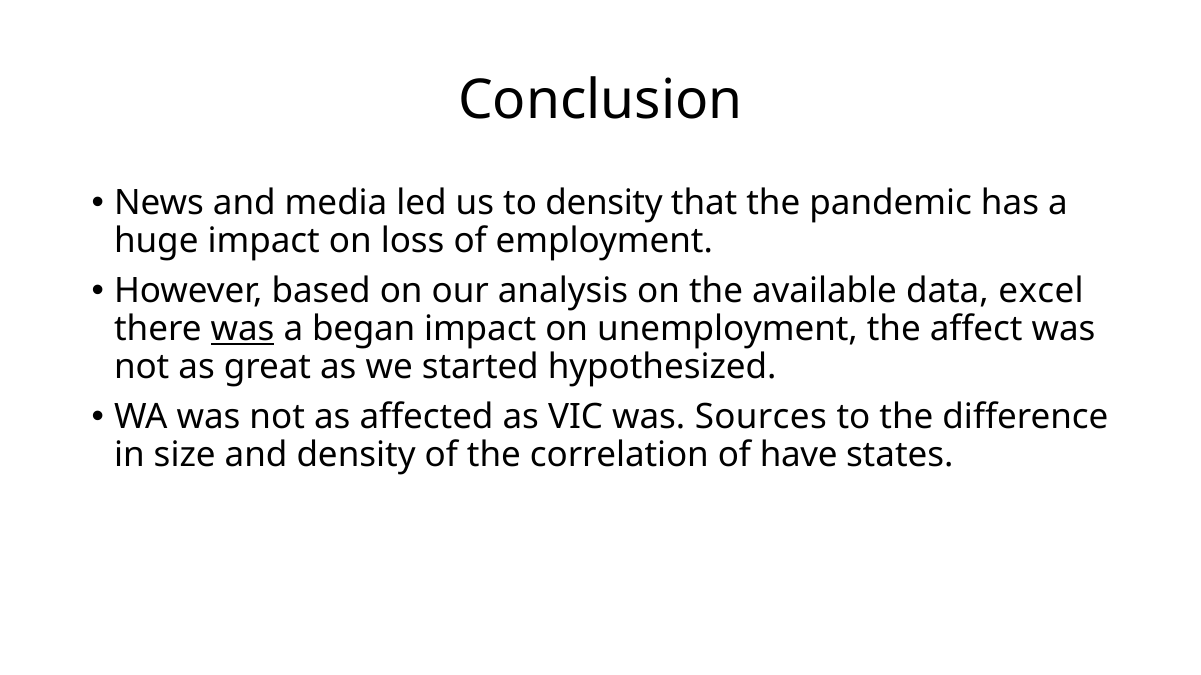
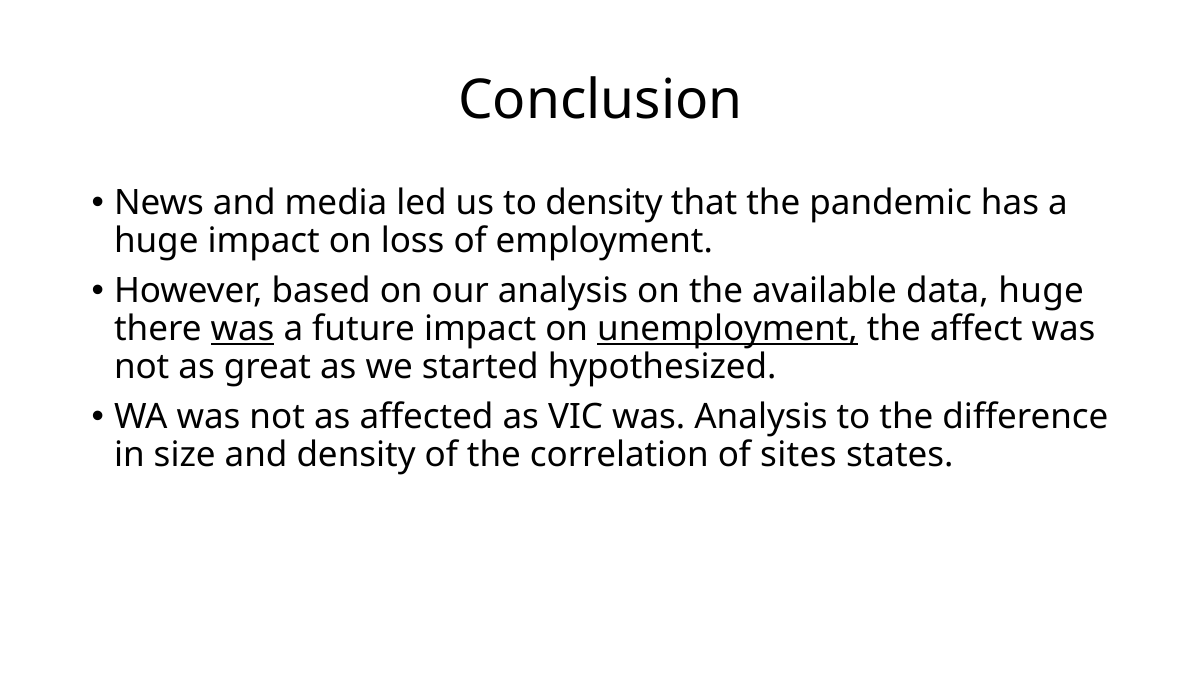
data excel: excel -> huge
began: began -> future
unemployment underline: none -> present
was Sources: Sources -> Analysis
have: have -> sites
